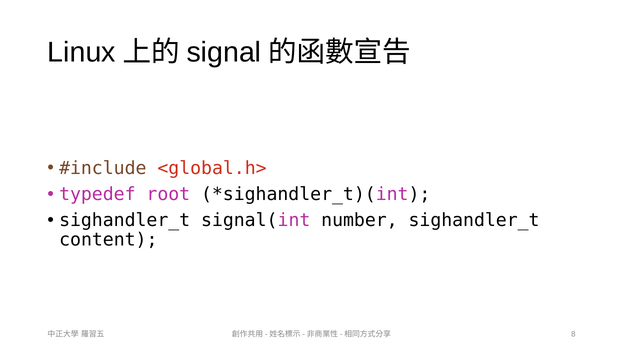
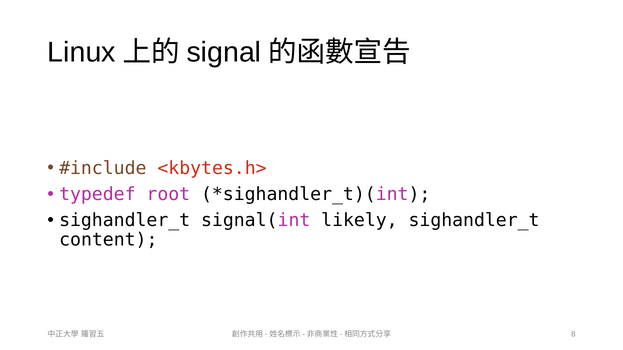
<global.h>: <global.h> -> <kbytes.h>
number: number -> likely
